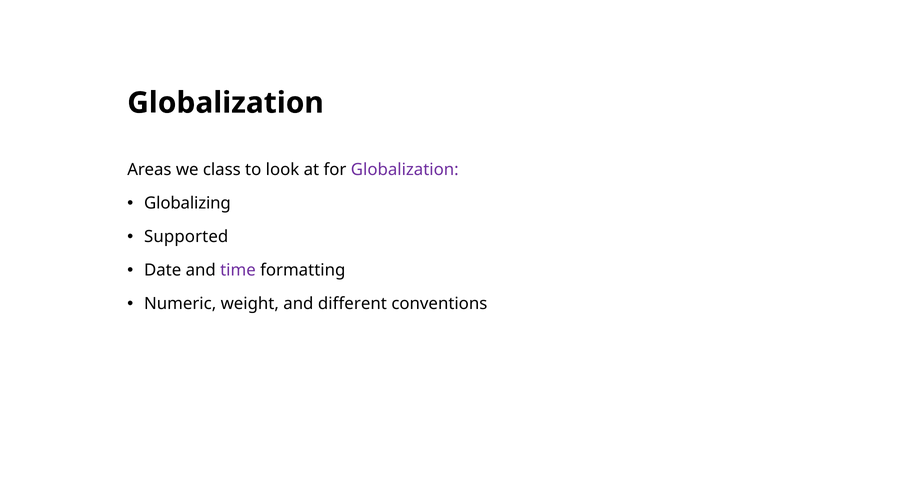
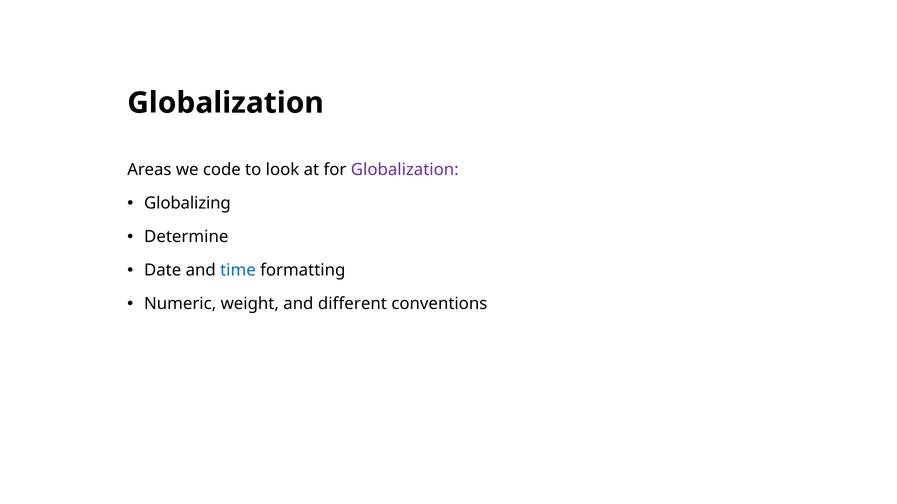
class: class -> code
Supported: Supported -> Determine
time colour: purple -> blue
